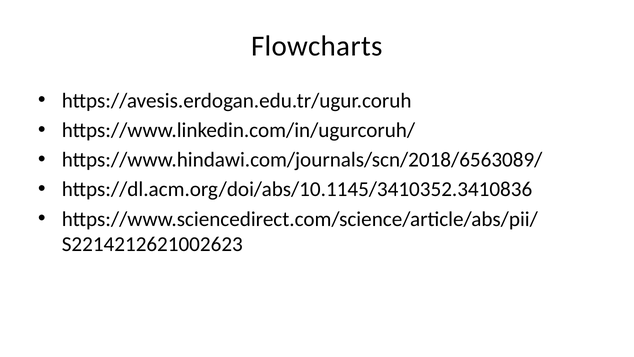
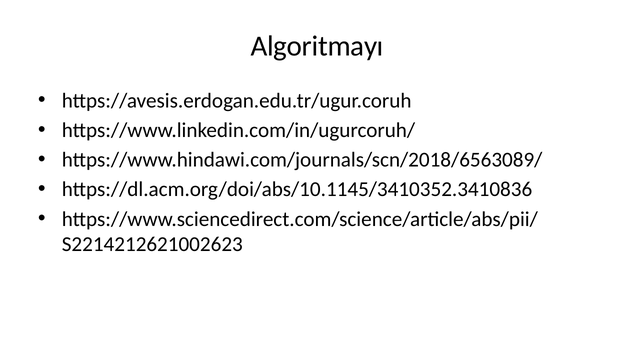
Flowcharts: Flowcharts -> Algoritmayı
